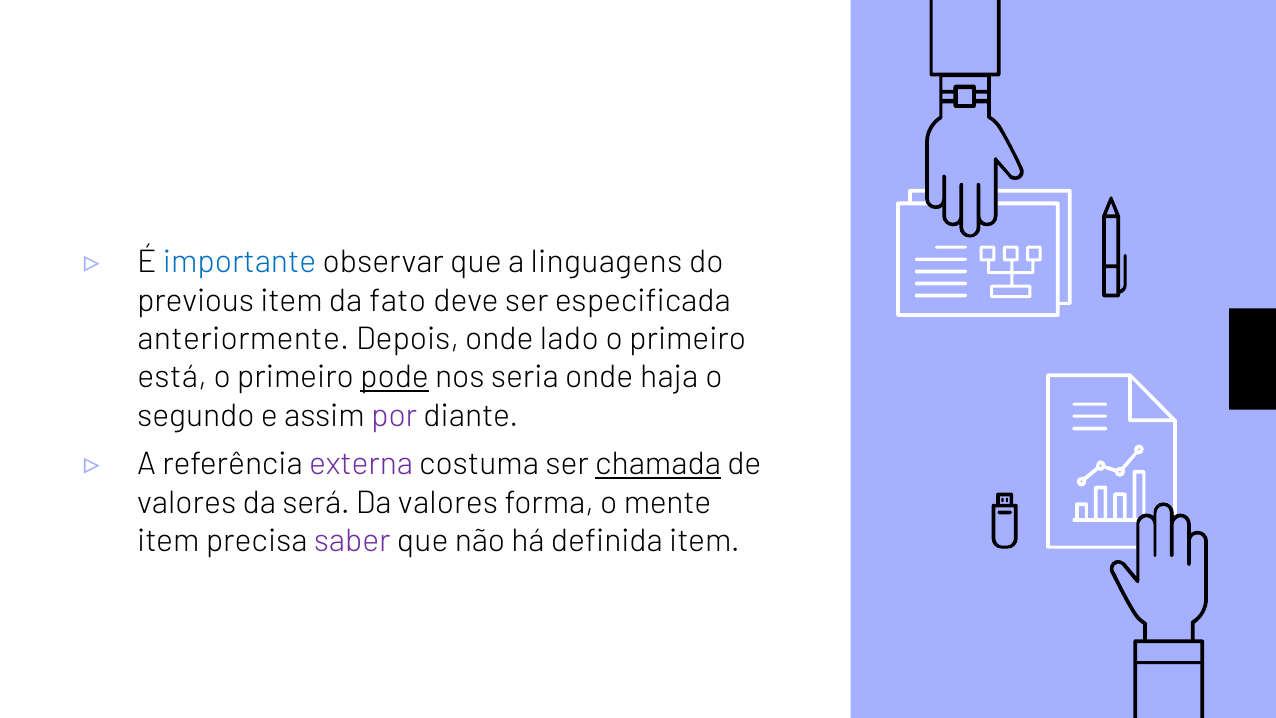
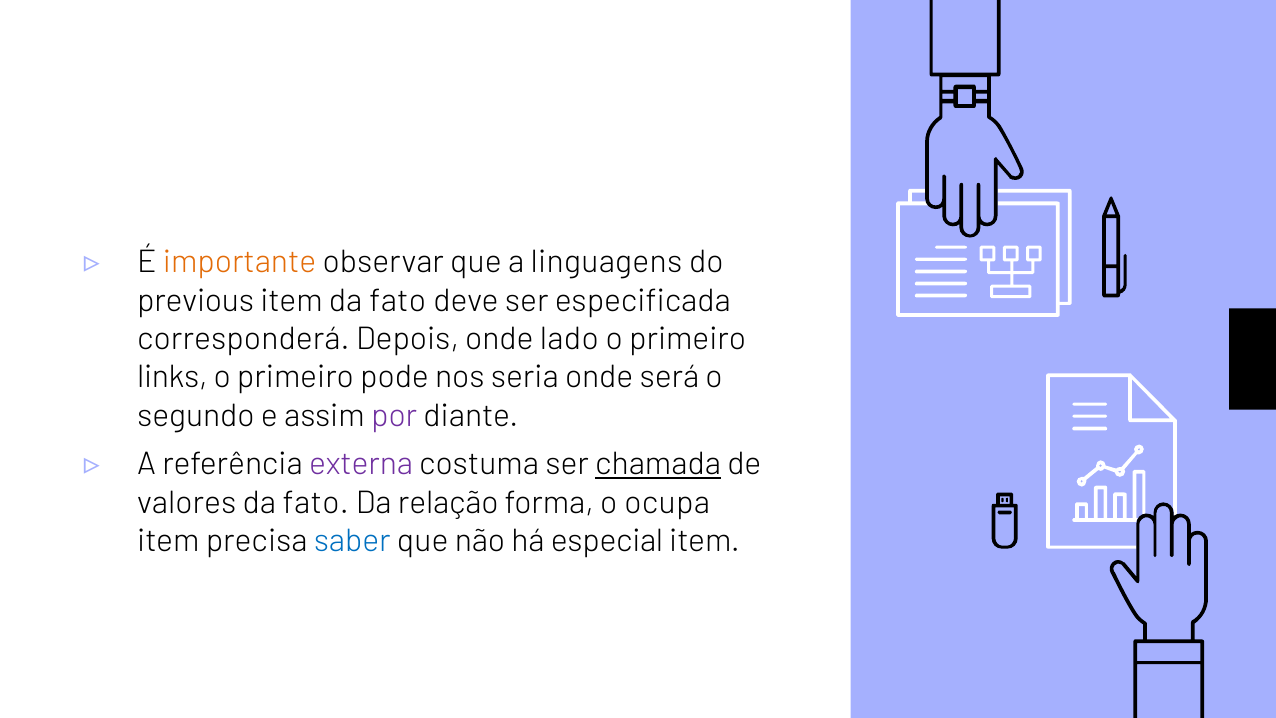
importante colour: blue -> orange
anteriormente: anteriormente -> corresponderá
está: está -> links
pode underline: present -> none
haja: haja -> será
será at (316, 503): será -> fato
Da valores: valores -> relação
mente: mente -> ocupa
saber colour: purple -> blue
definida: definida -> especial
